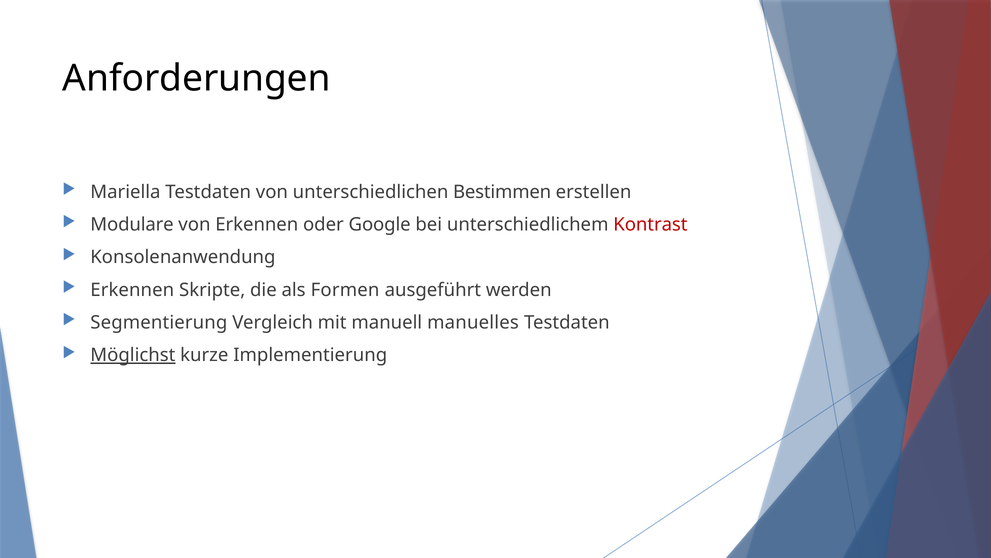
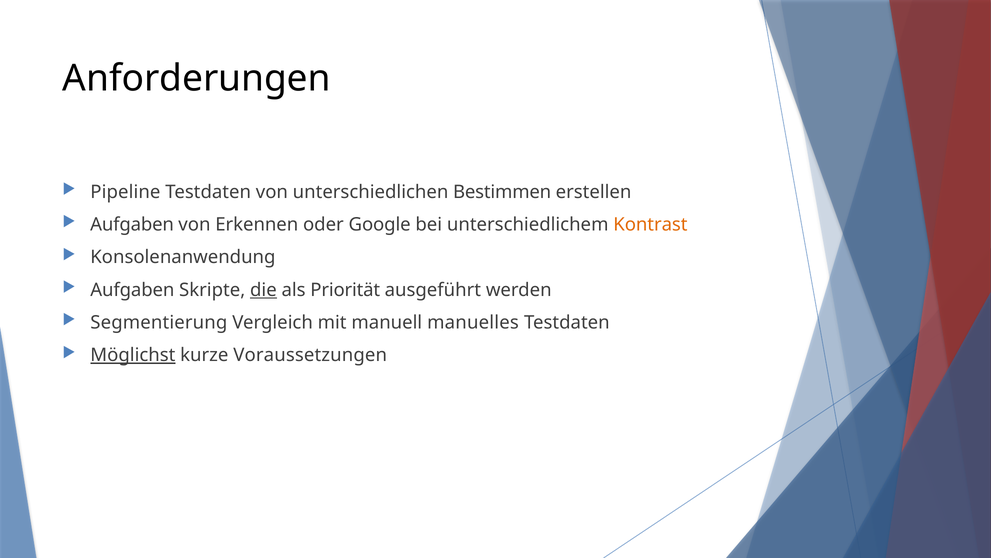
Mariella: Mariella -> Pipeline
Modulare at (132, 224): Modulare -> Aufgaben
Kontrast colour: red -> orange
Erkennen at (132, 290): Erkennen -> Aufgaben
die underline: none -> present
Formen: Formen -> Priorität
Implementierung: Implementierung -> Voraussetzungen
